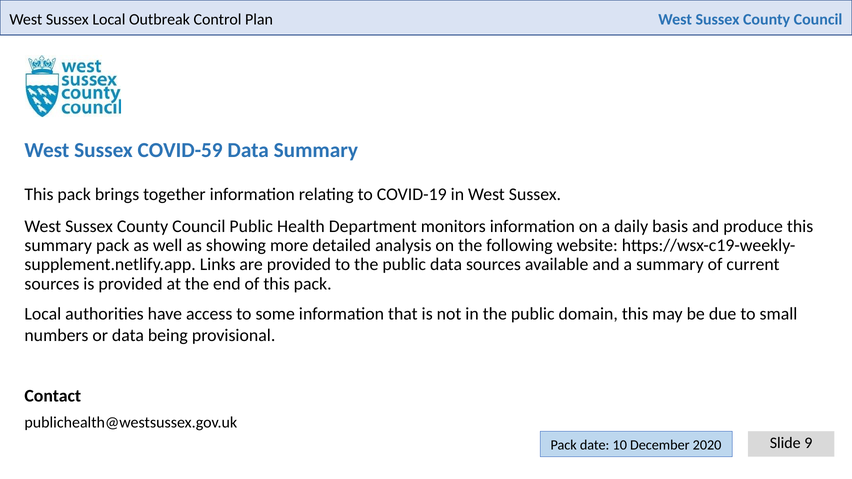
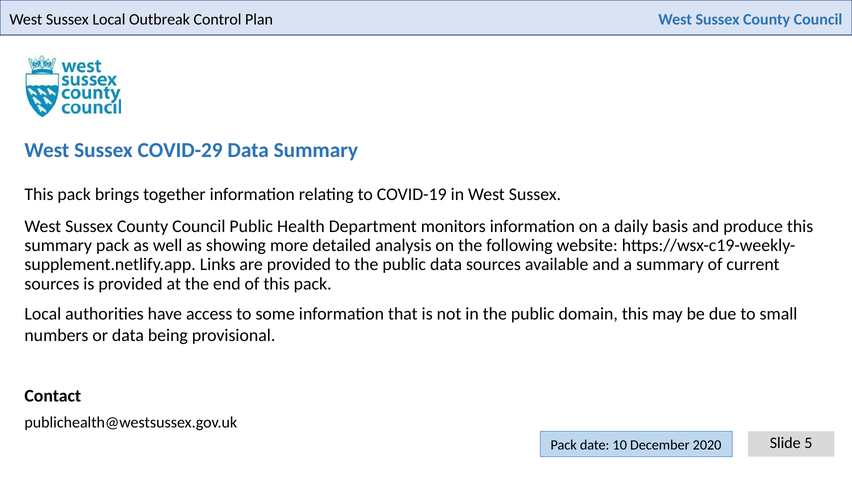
COVID-59: COVID-59 -> COVID-29
9: 9 -> 5
